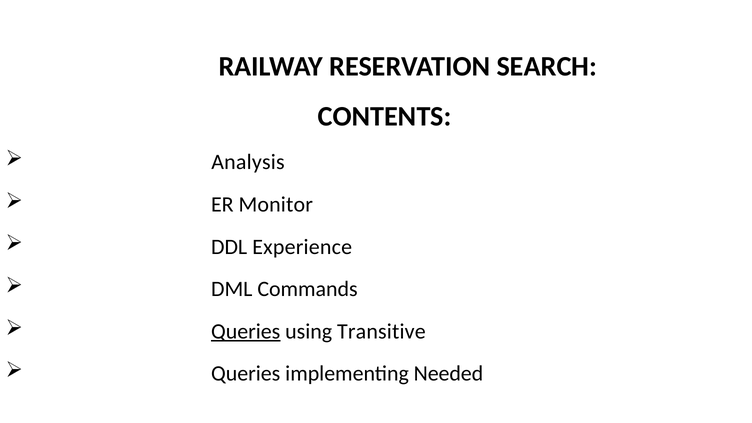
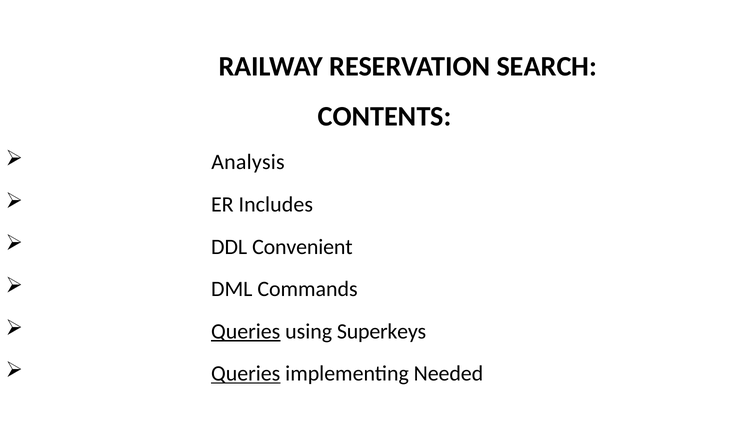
Monitor: Monitor -> Includes
Experience: Experience -> Convenient
Transitive: Transitive -> Superkeys
Queries at (246, 374) underline: none -> present
